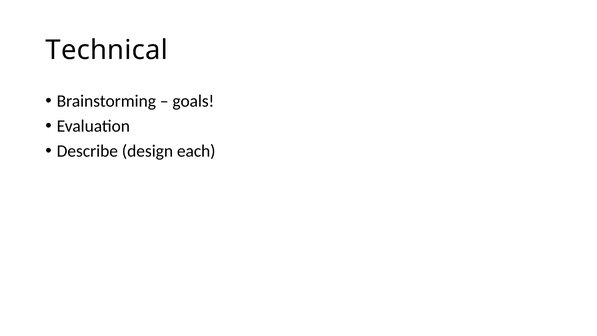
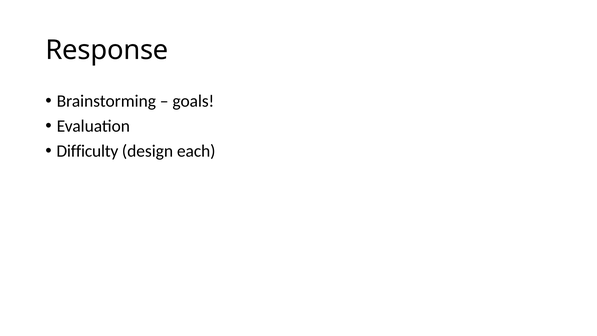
Technical: Technical -> Response
Describe: Describe -> Difficulty
